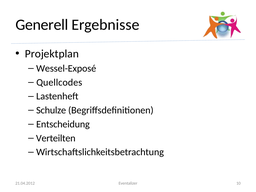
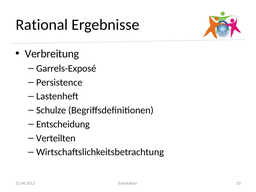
Generell: Generell -> Rational
Projektplan: Projektplan -> Verbreitung
Wessel-Exposé: Wessel-Exposé -> Garrels-Exposé
Quellcodes: Quellcodes -> Persistence
